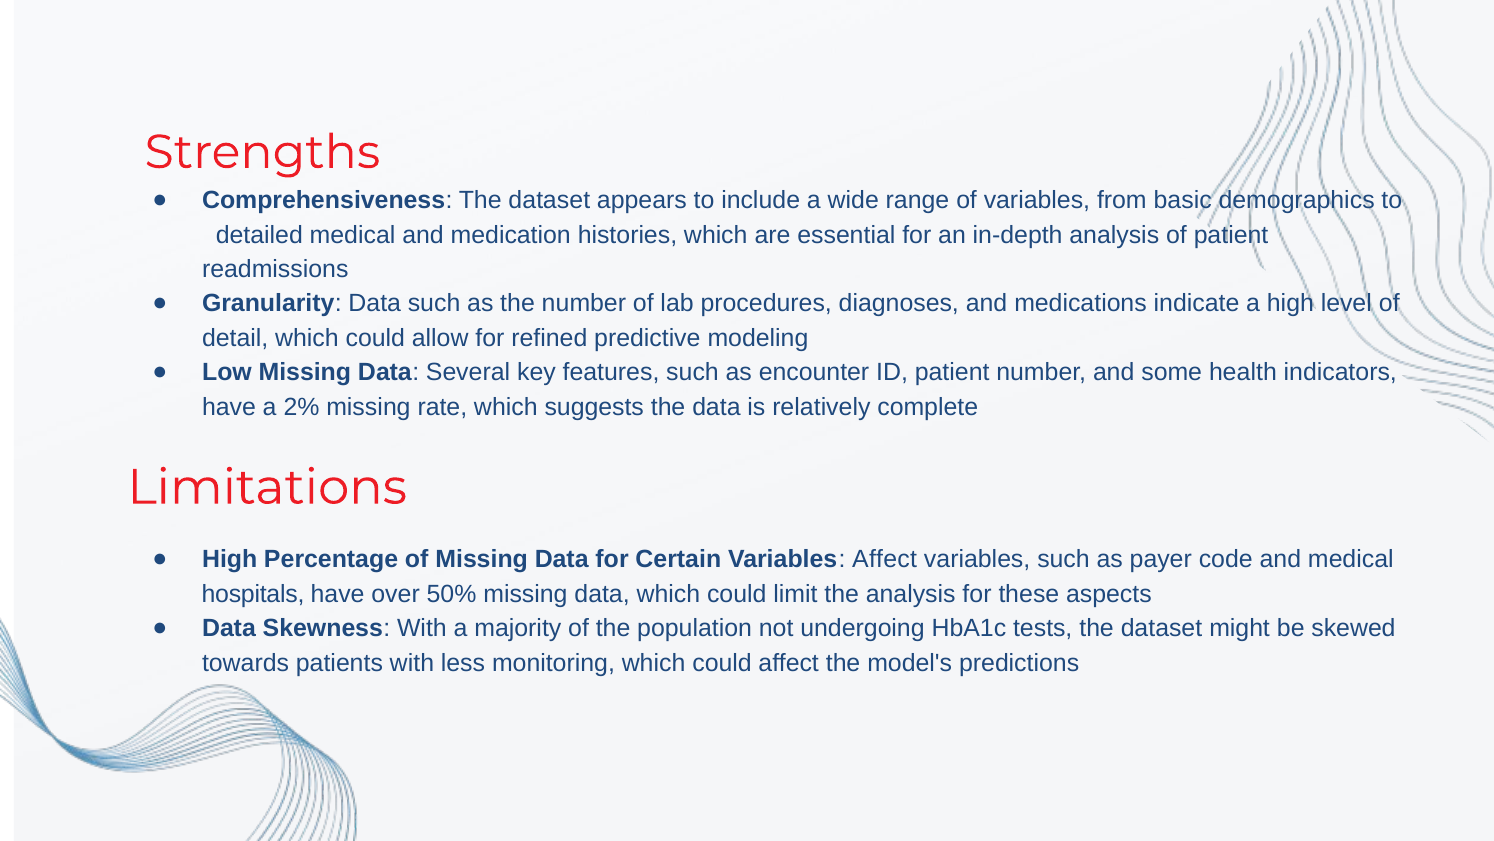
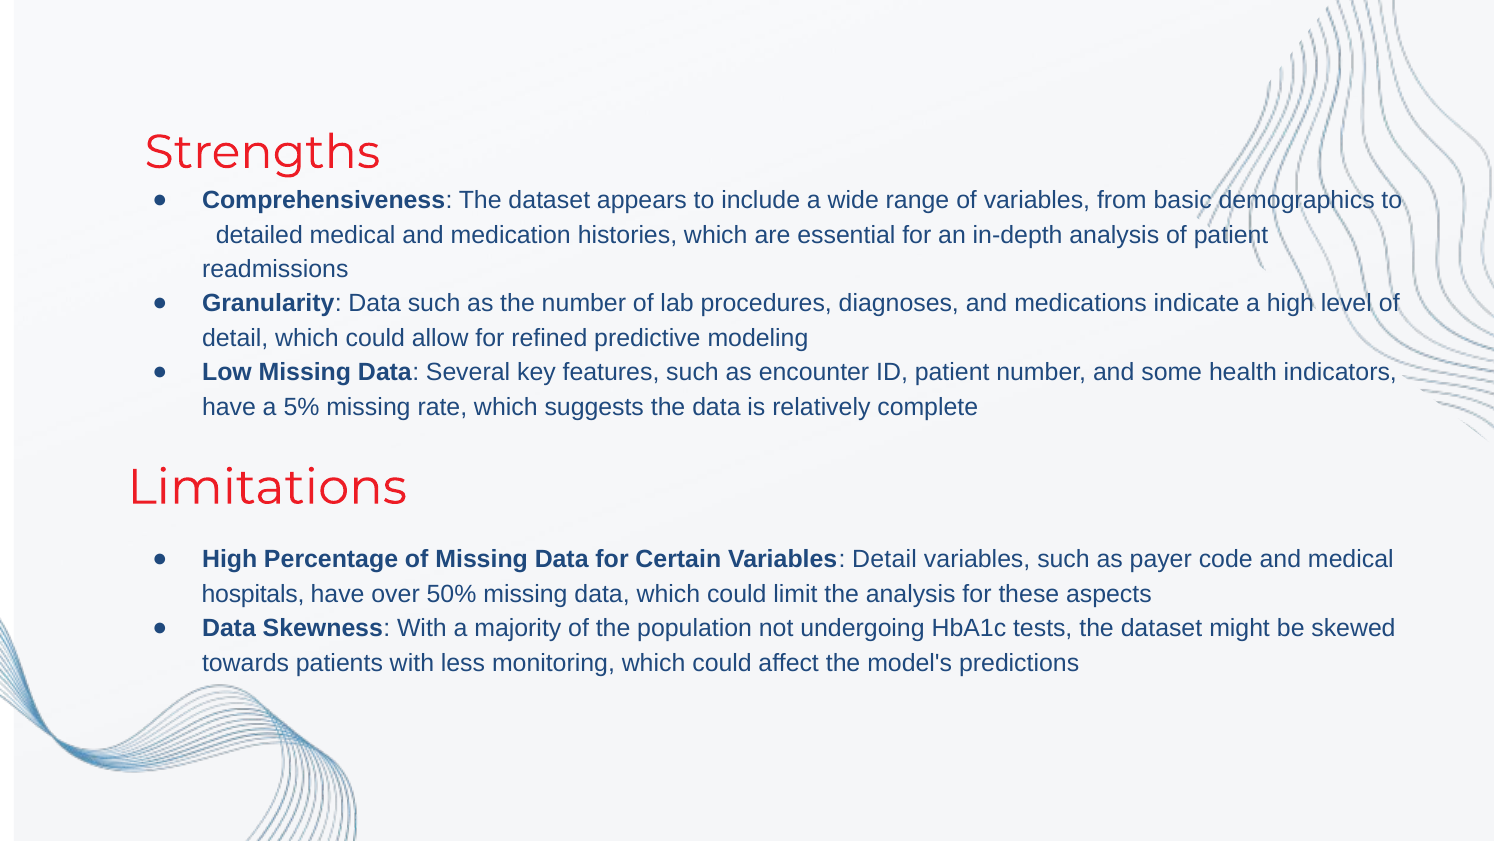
2%: 2% -> 5%
Variables Affect: Affect -> Detail
